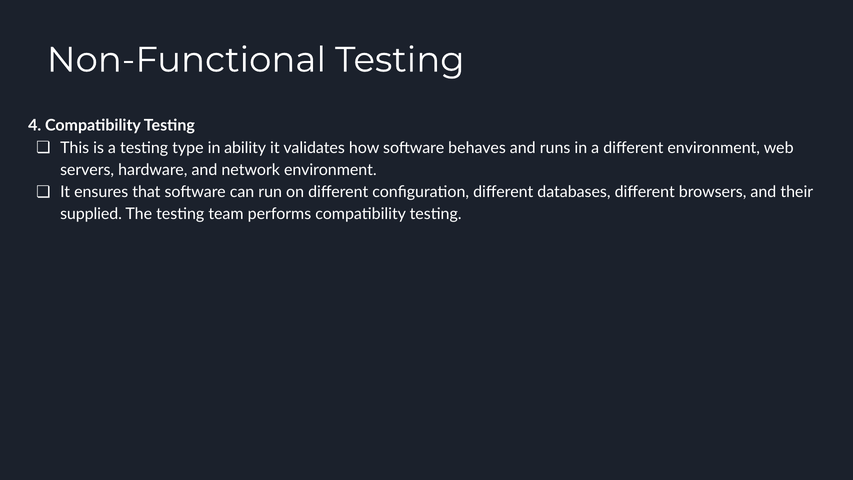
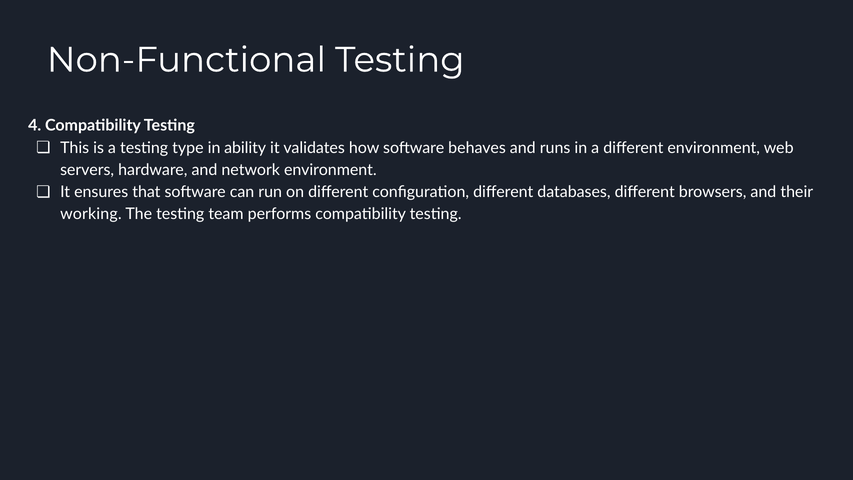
supplied: supplied -> working
